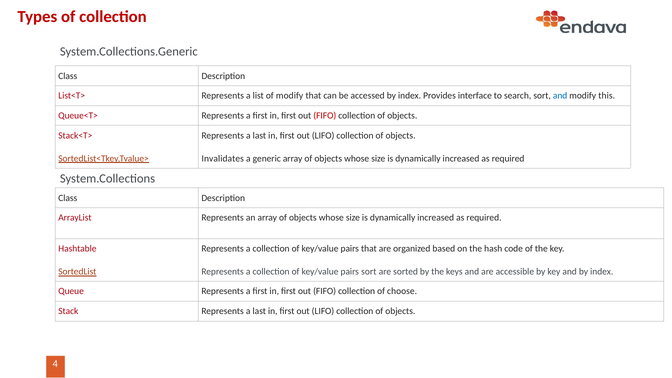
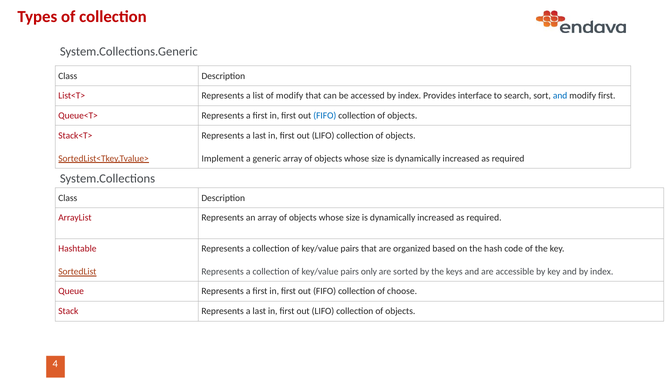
modify this: this -> first
FIFO at (325, 116) colour: red -> blue
Invalidates: Invalidates -> Implement
pairs sort: sort -> only
